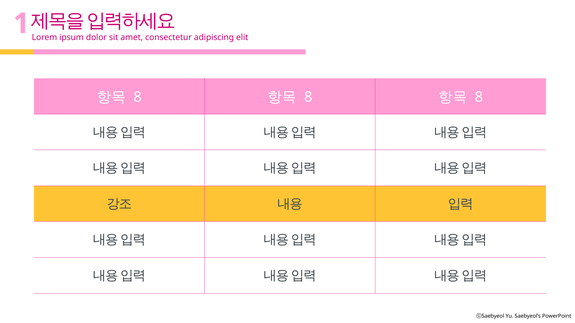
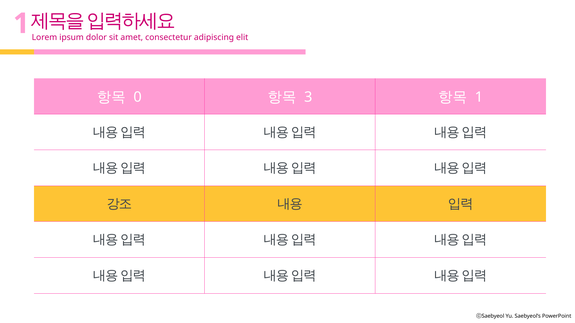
8 at (138, 97): 8 -> 0
8 at (308, 97): 8 -> 3
8 at (479, 97): 8 -> 1
